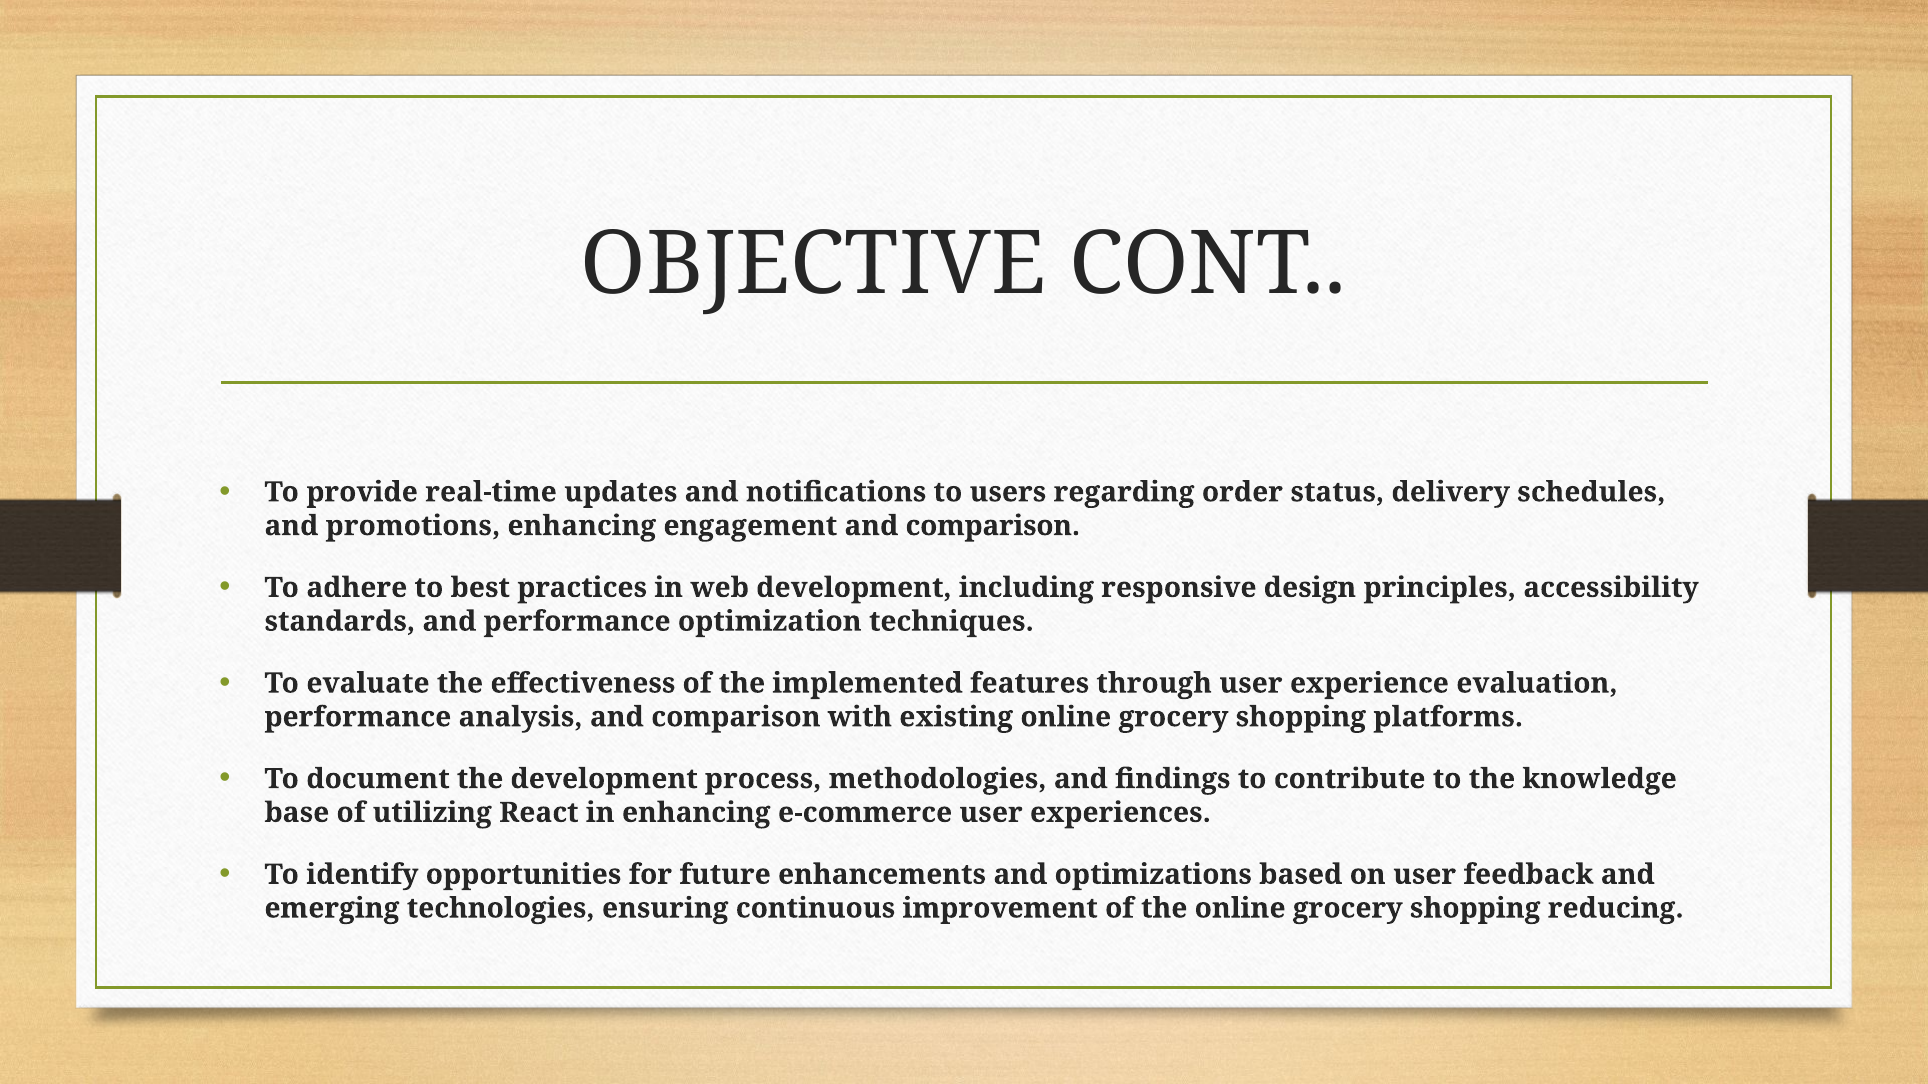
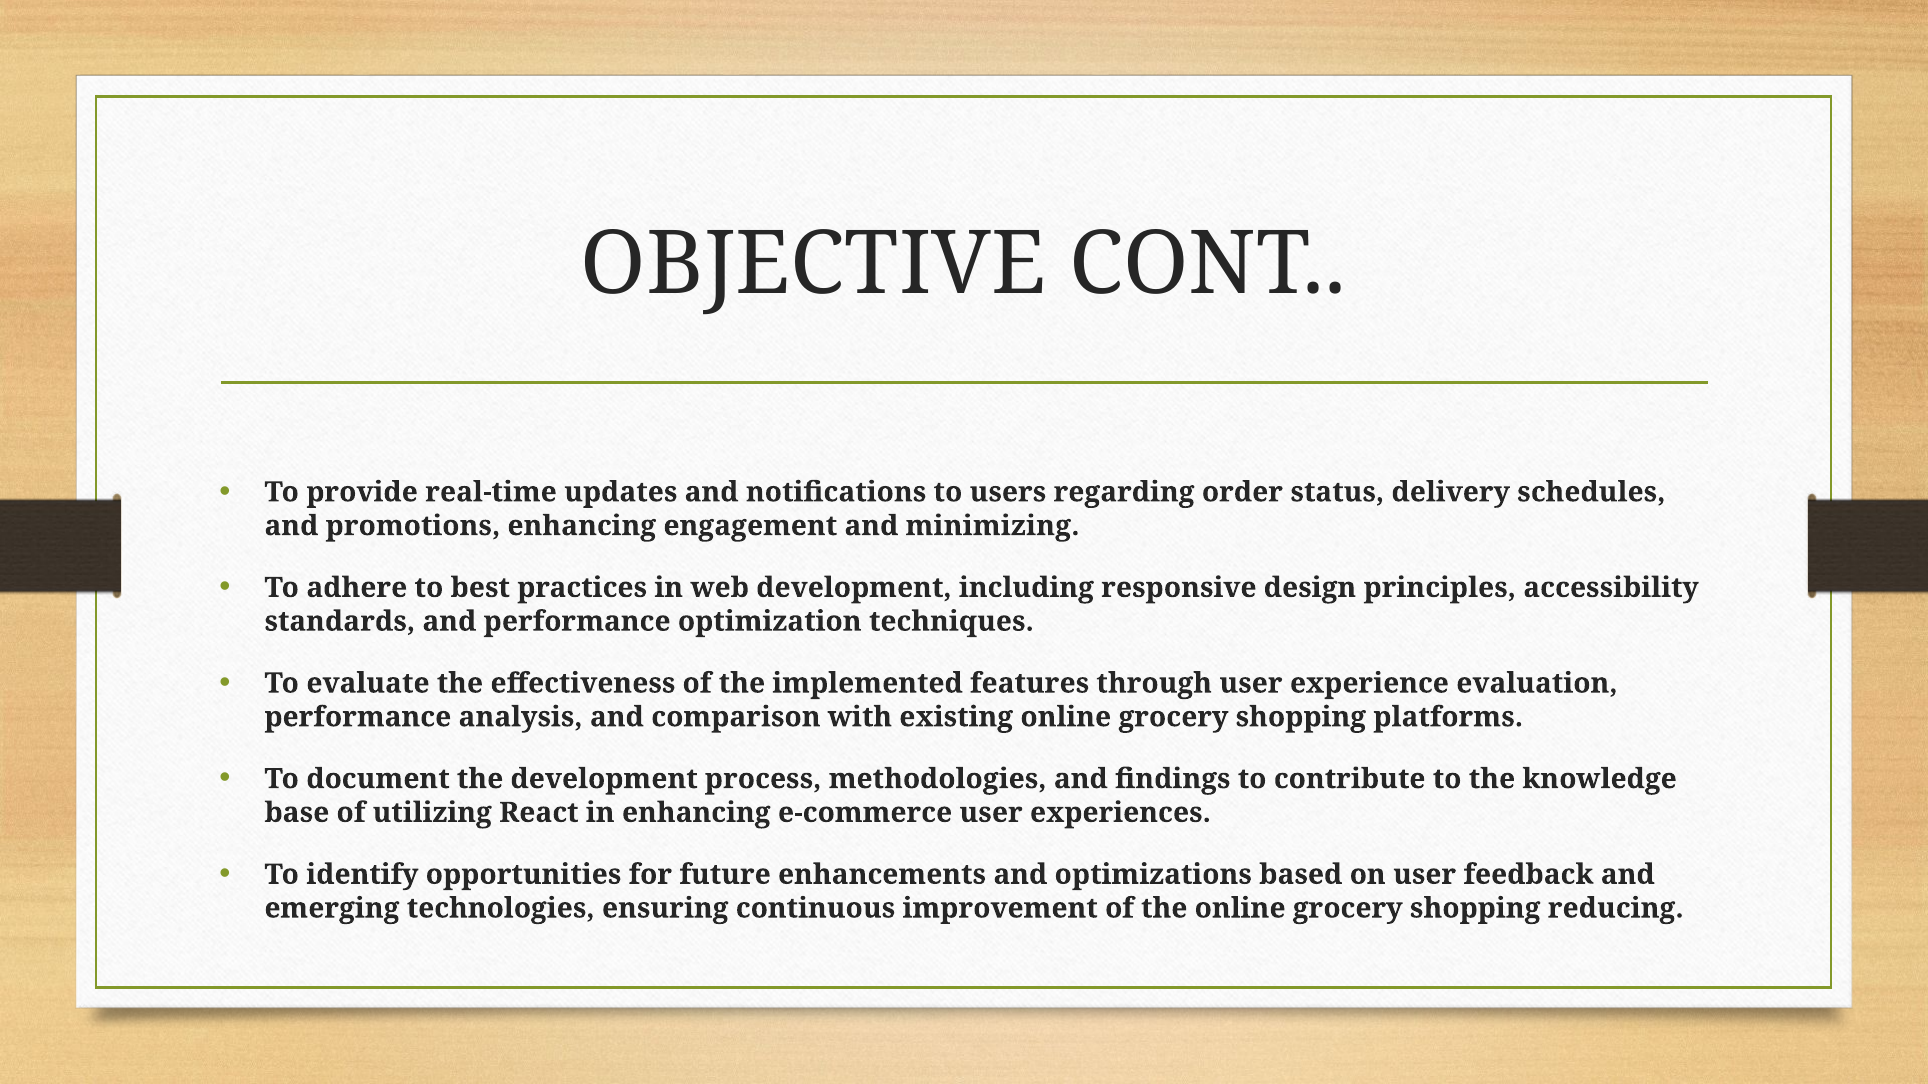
engagement and comparison: comparison -> minimizing
